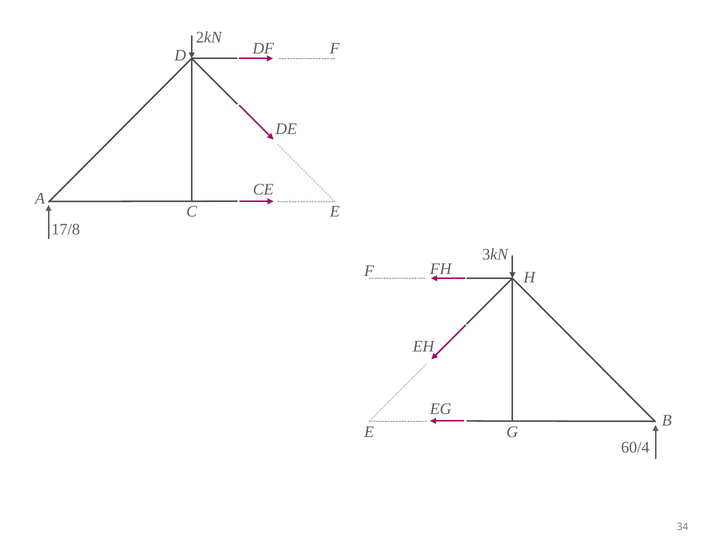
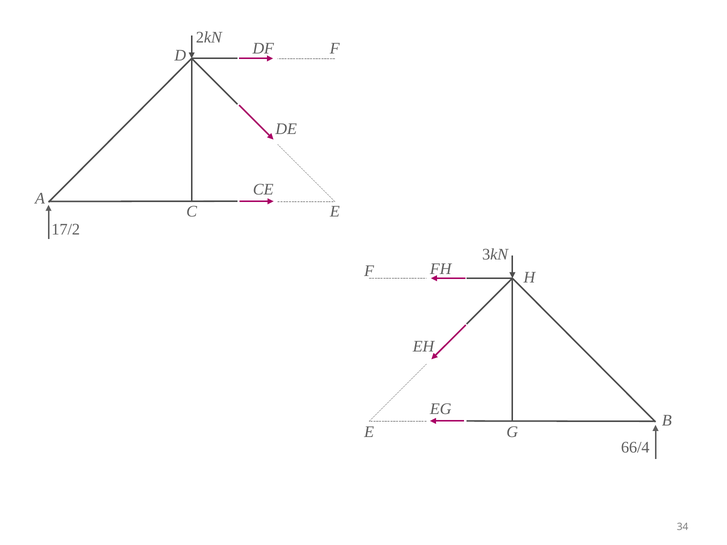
17/8: 17/8 -> 17/2
60/4: 60/4 -> 66/4
